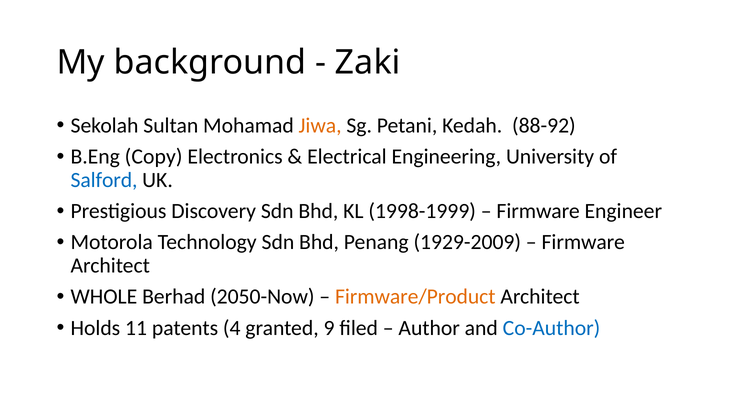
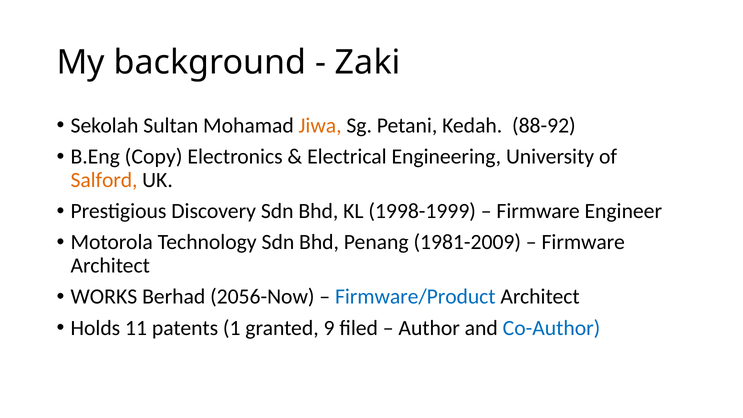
Salford colour: blue -> orange
1929-2009: 1929-2009 -> 1981-2009
WHOLE: WHOLE -> WORKS
2050-Now: 2050-Now -> 2056-Now
Firmware/Product colour: orange -> blue
4: 4 -> 1
